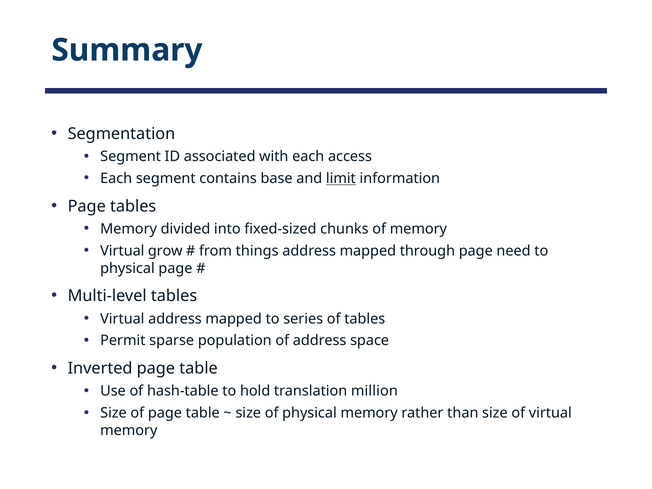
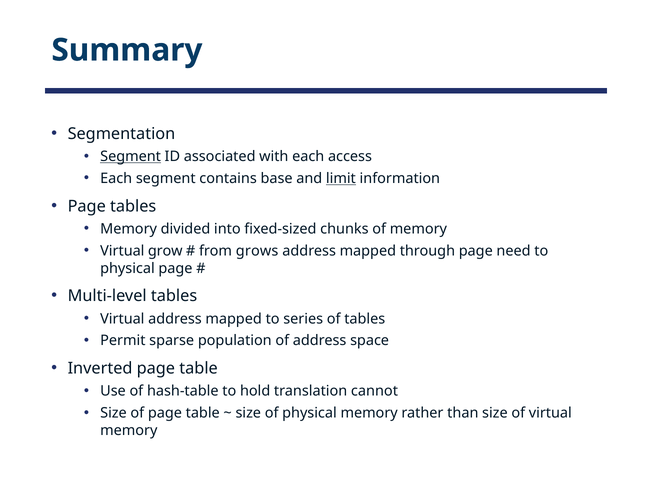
Segment at (131, 157) underline: none -> present
things: things -> grows
million: million -> cannot
